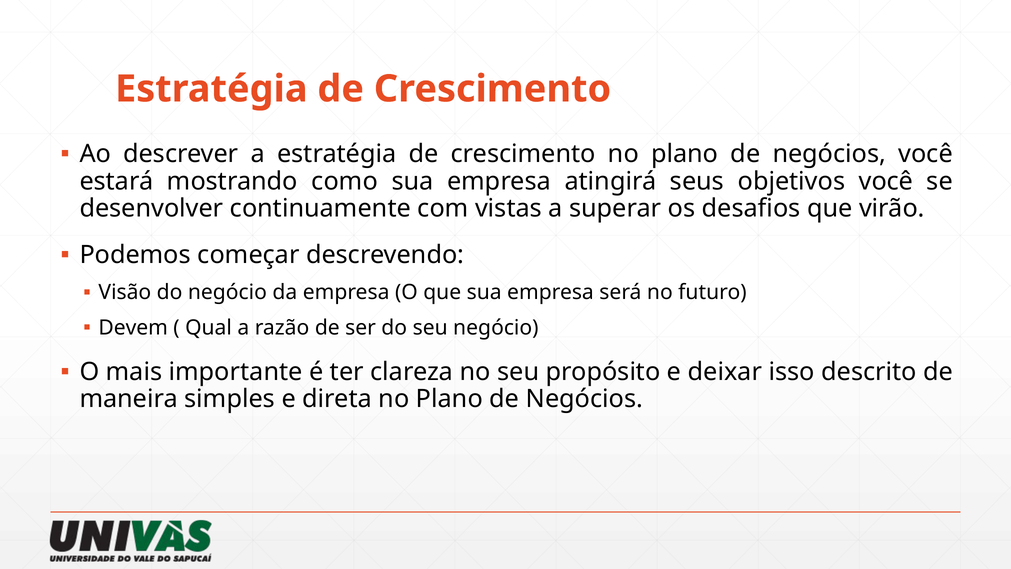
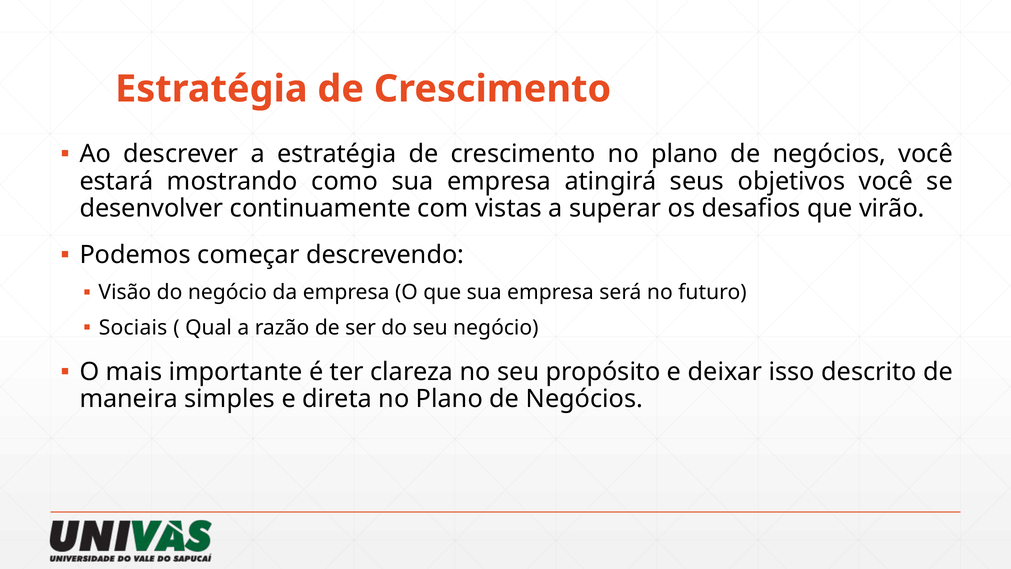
Devem: Devem -> Sociais
